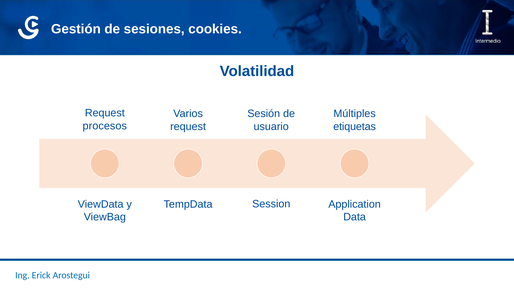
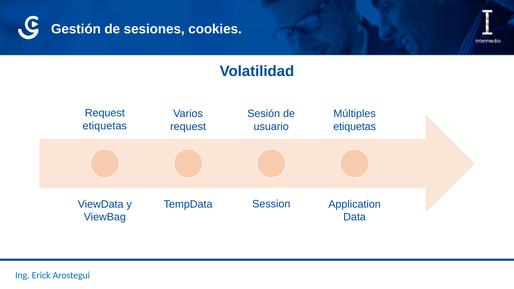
procesos at (105, 126): procesos -> etiquetas
